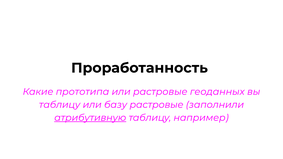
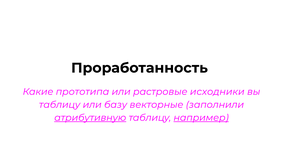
геоданных: геоданных -> исходники
базу растровые: растровые -> векторные
например underline: none -> present
